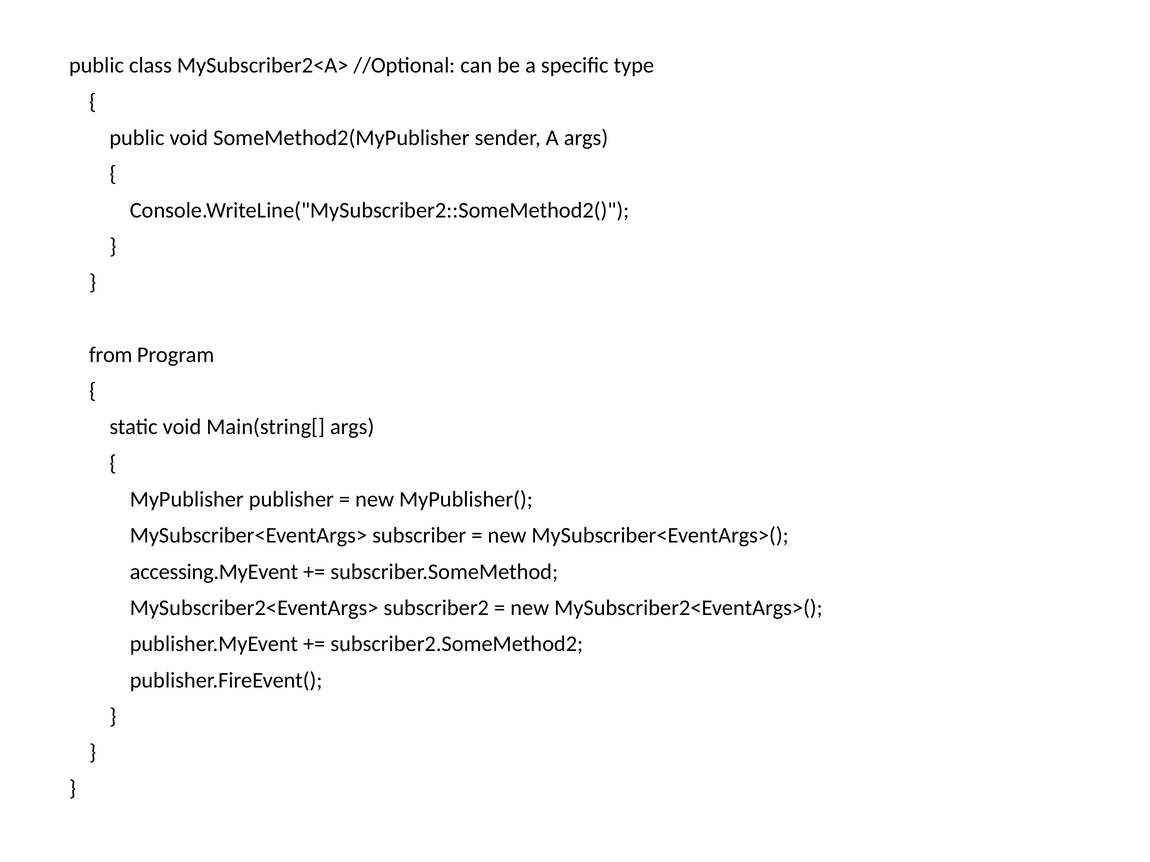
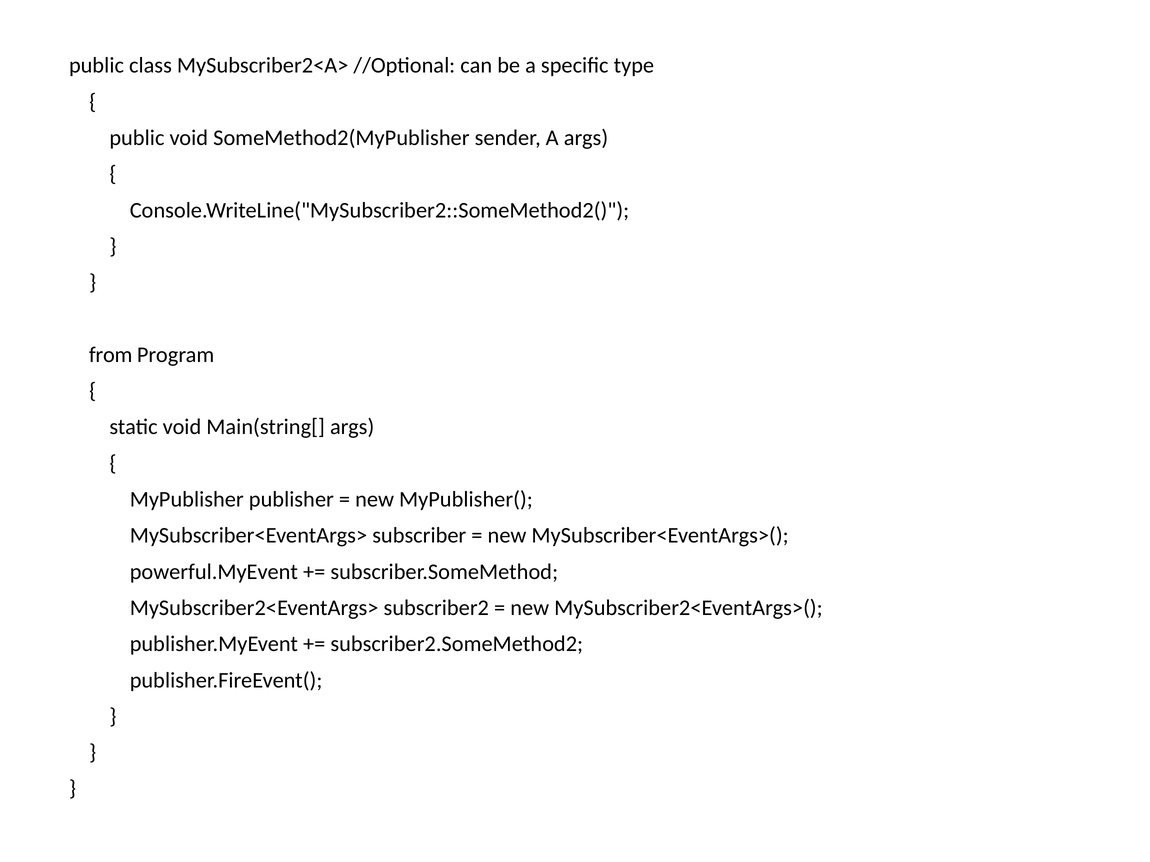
accessing.MyEvent: accessing.MyEvent -> powerful.MyEvent
